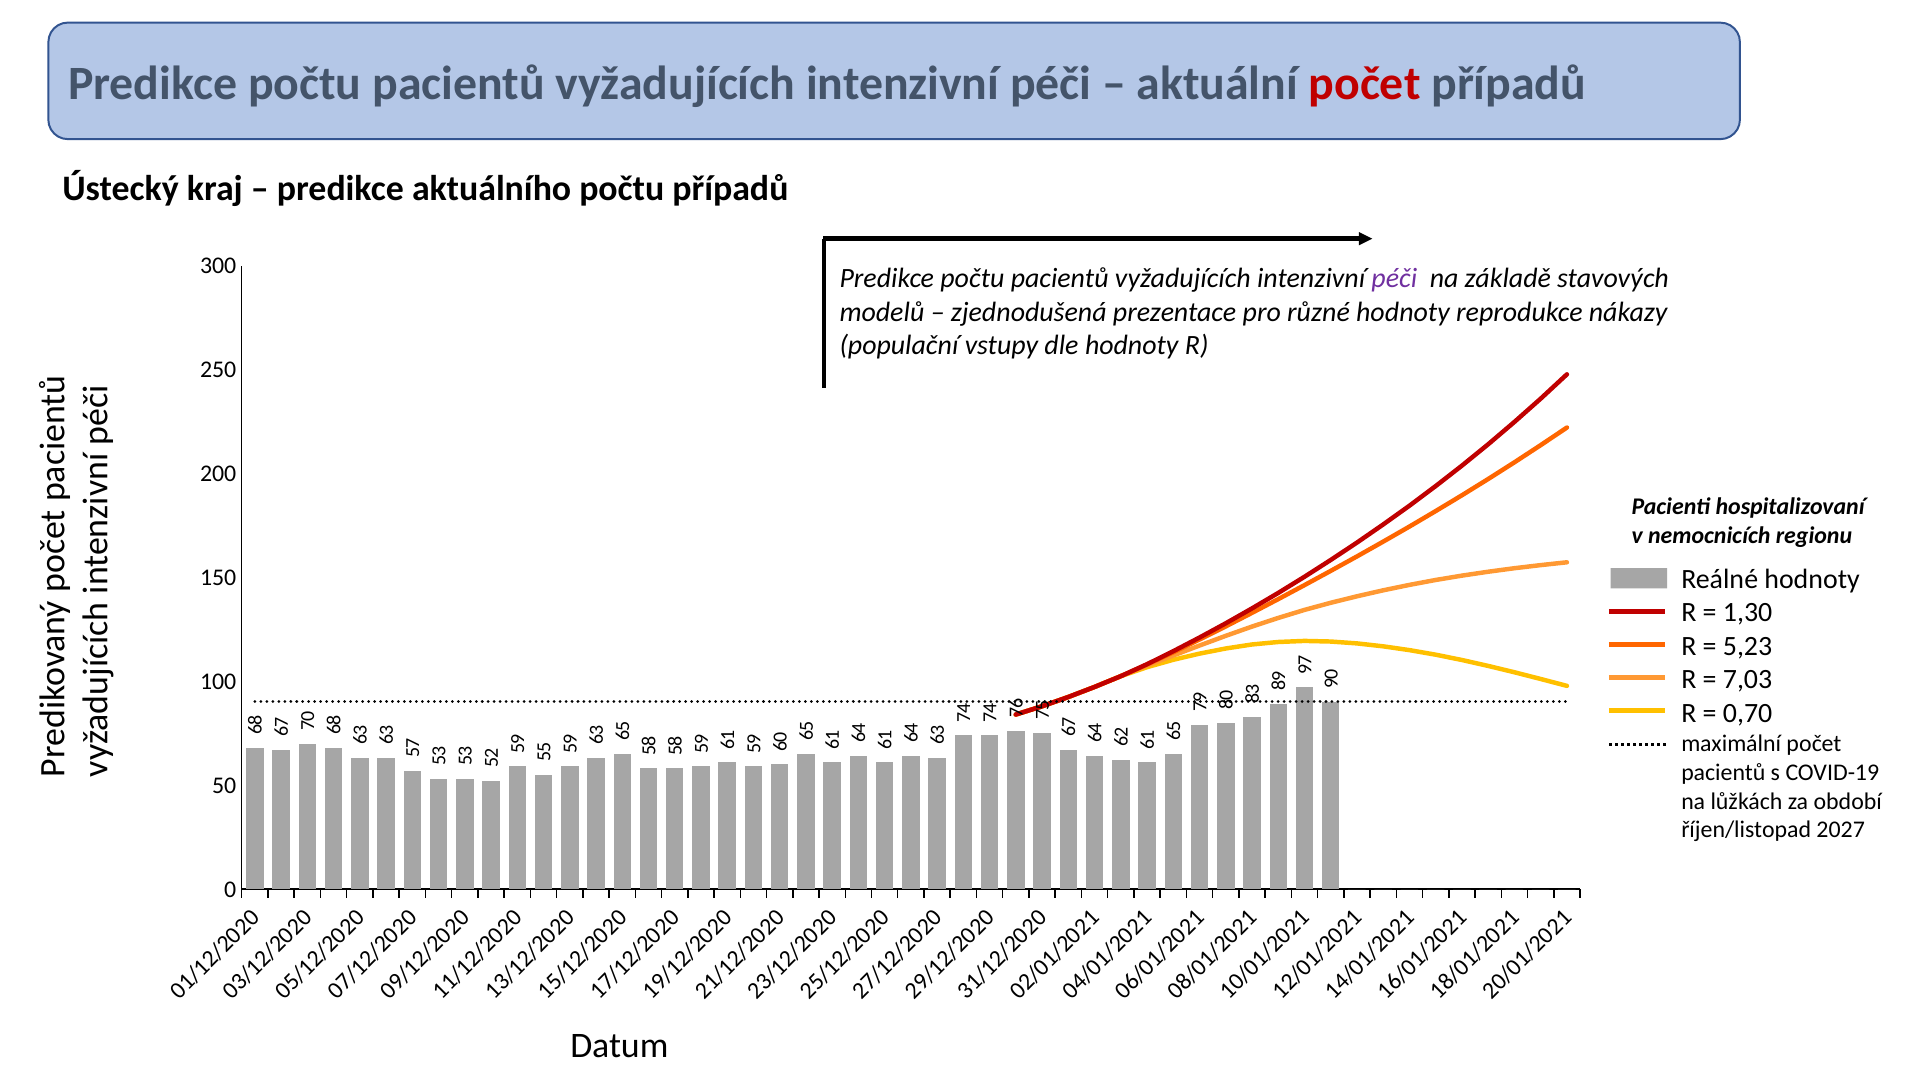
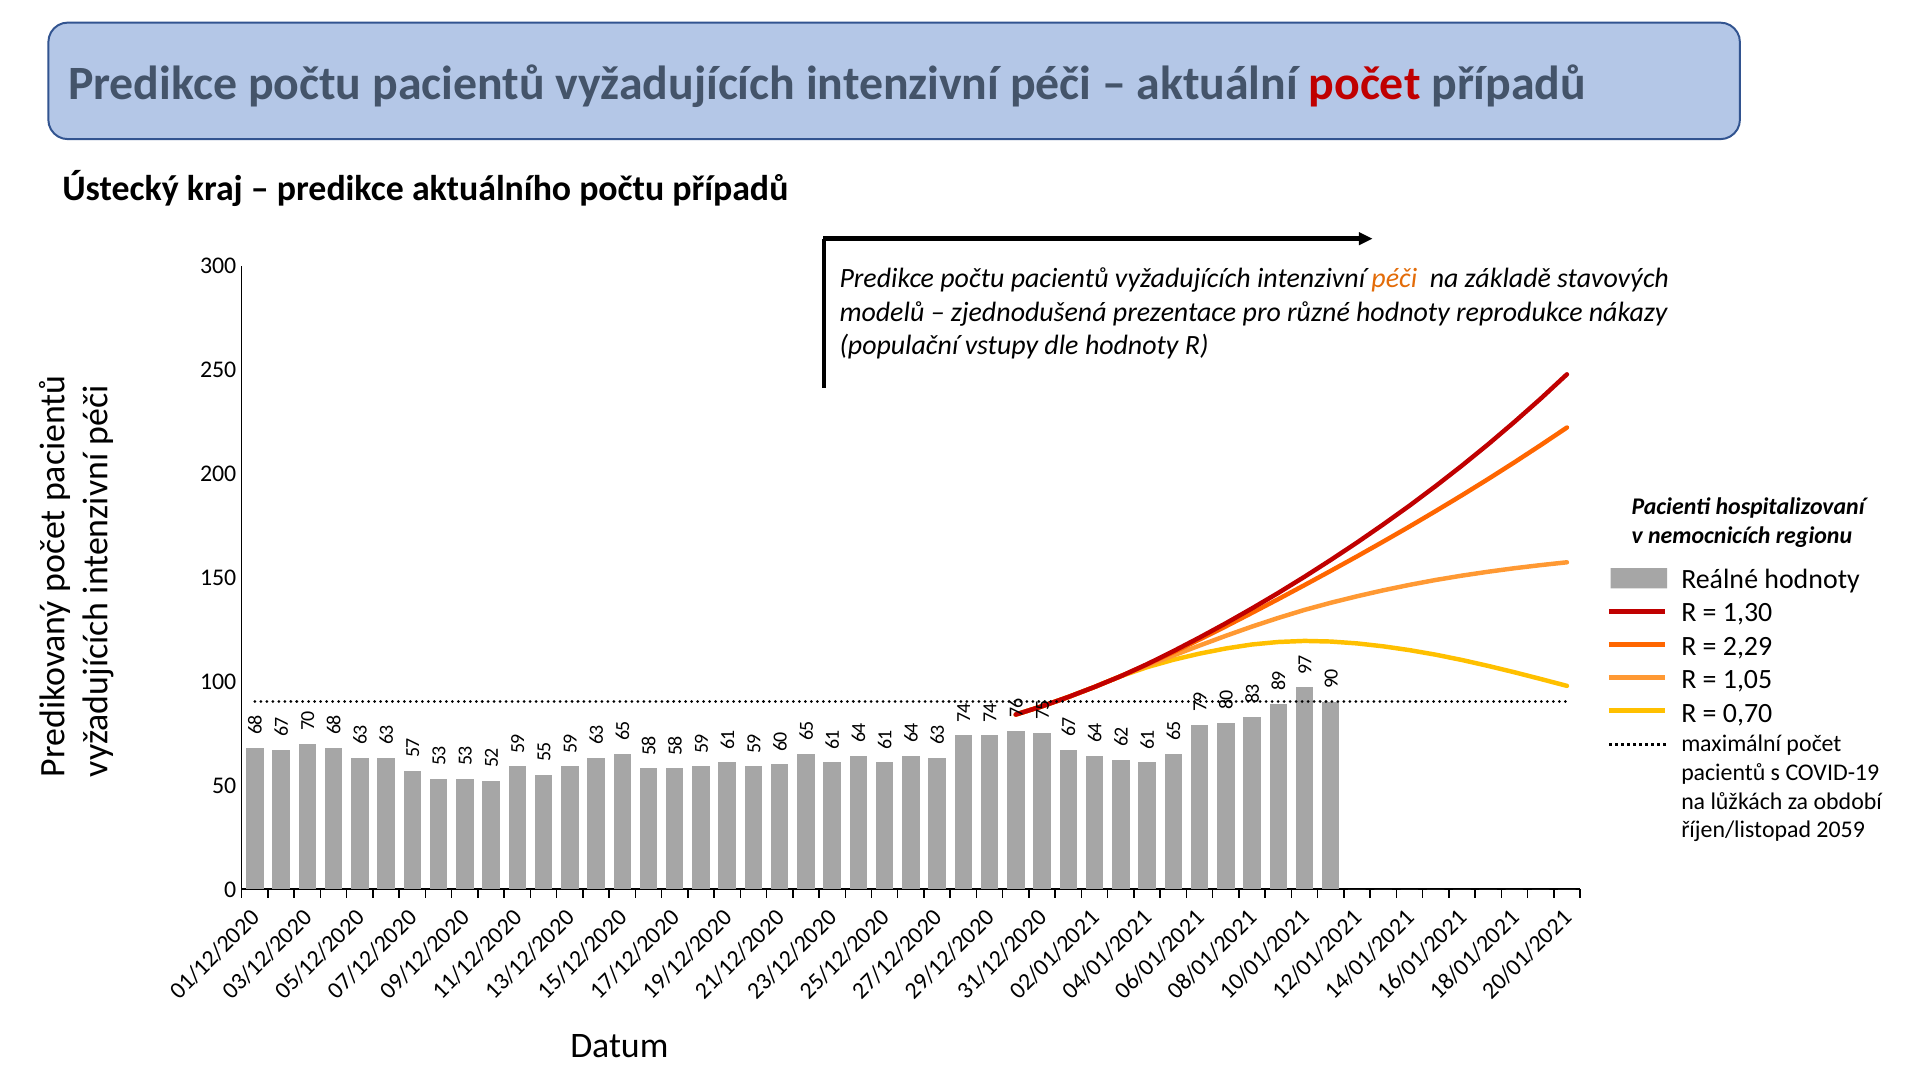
péči at (1394, 278) colour: purple -> orange
5,23: 5,23 -> 2,29
7,03: 7,03 -> 1,05
2027: 2027 -> 2059
